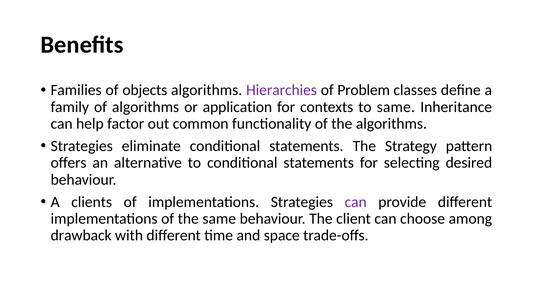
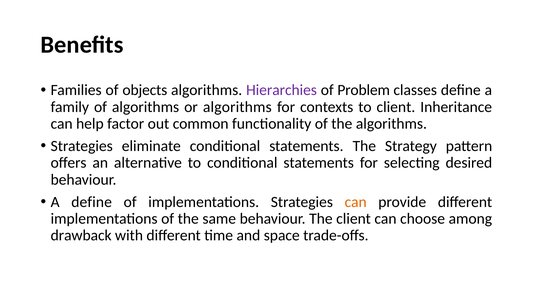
or application: application -> algorithms
to same: same -> client
A clients: clients -> define
can at (356, 202) colour: purple -> orange
